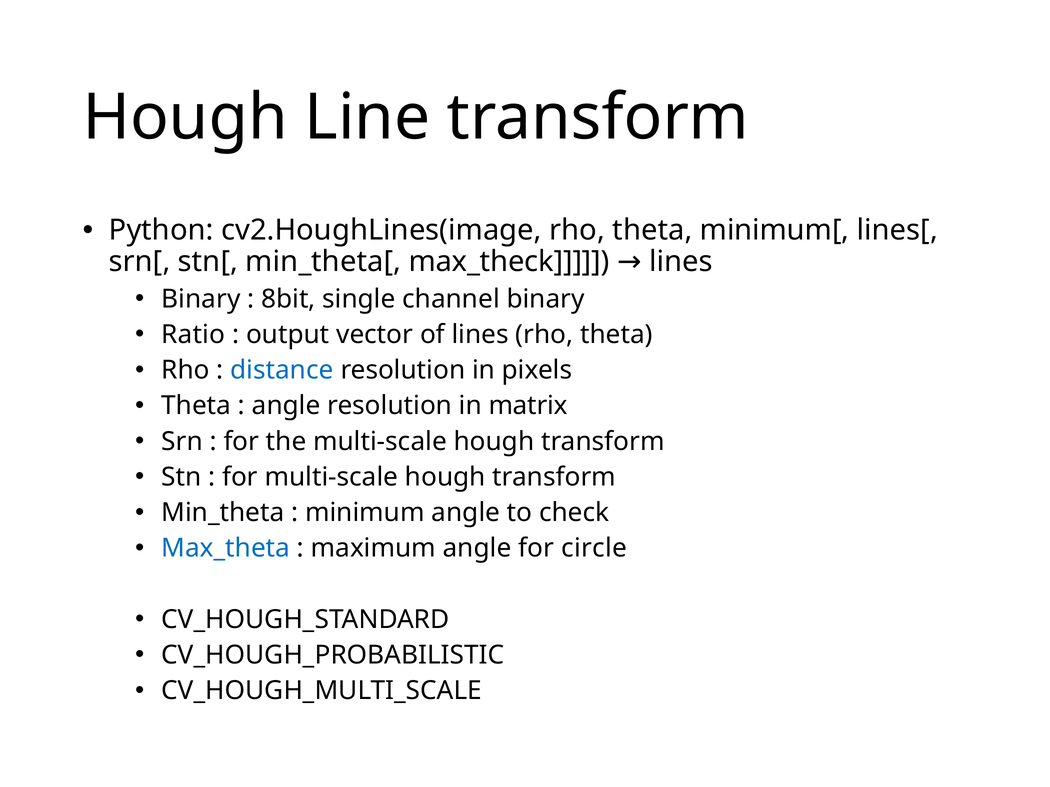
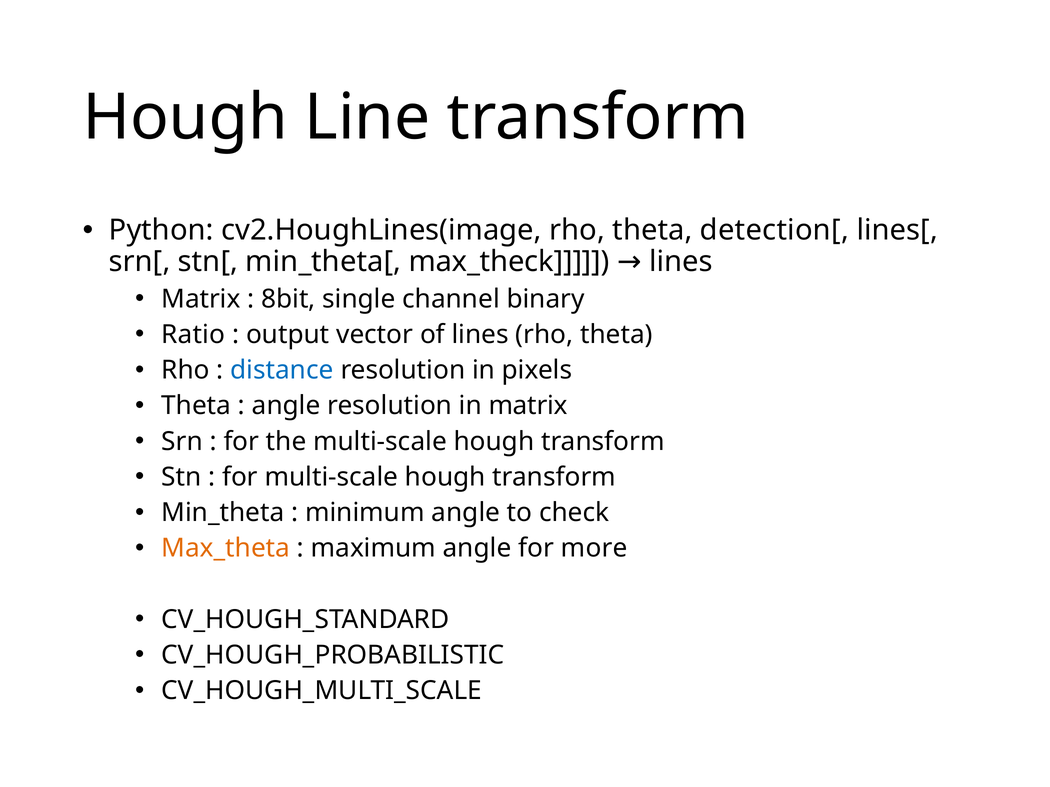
minimum[: minimum[ -> detection[
Binary at (201, 299): Binary -> Matrix
Max_theta colour: blue -> orange
circle: circle -> more
